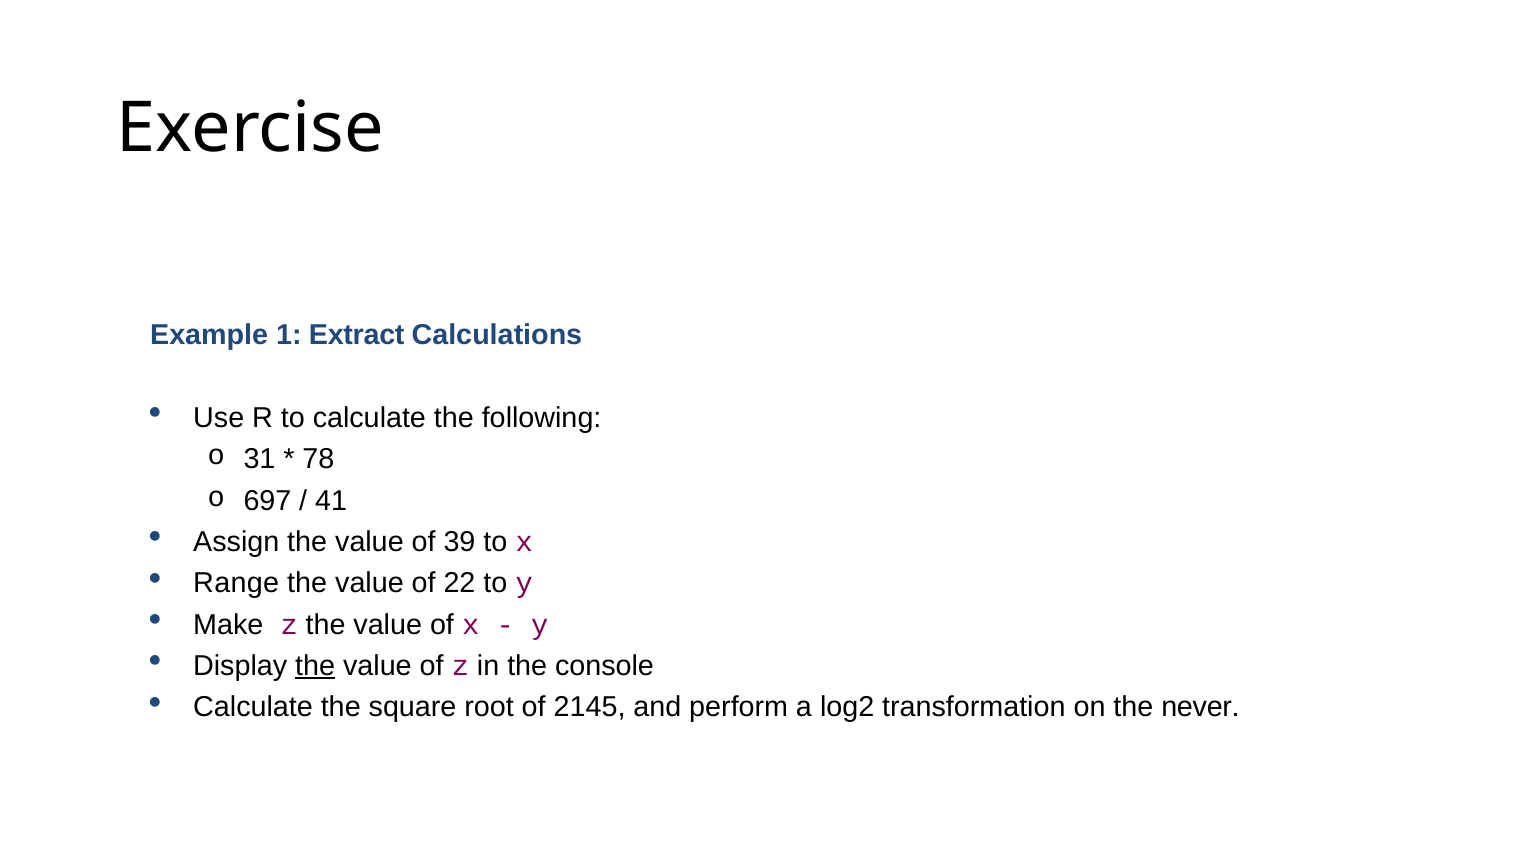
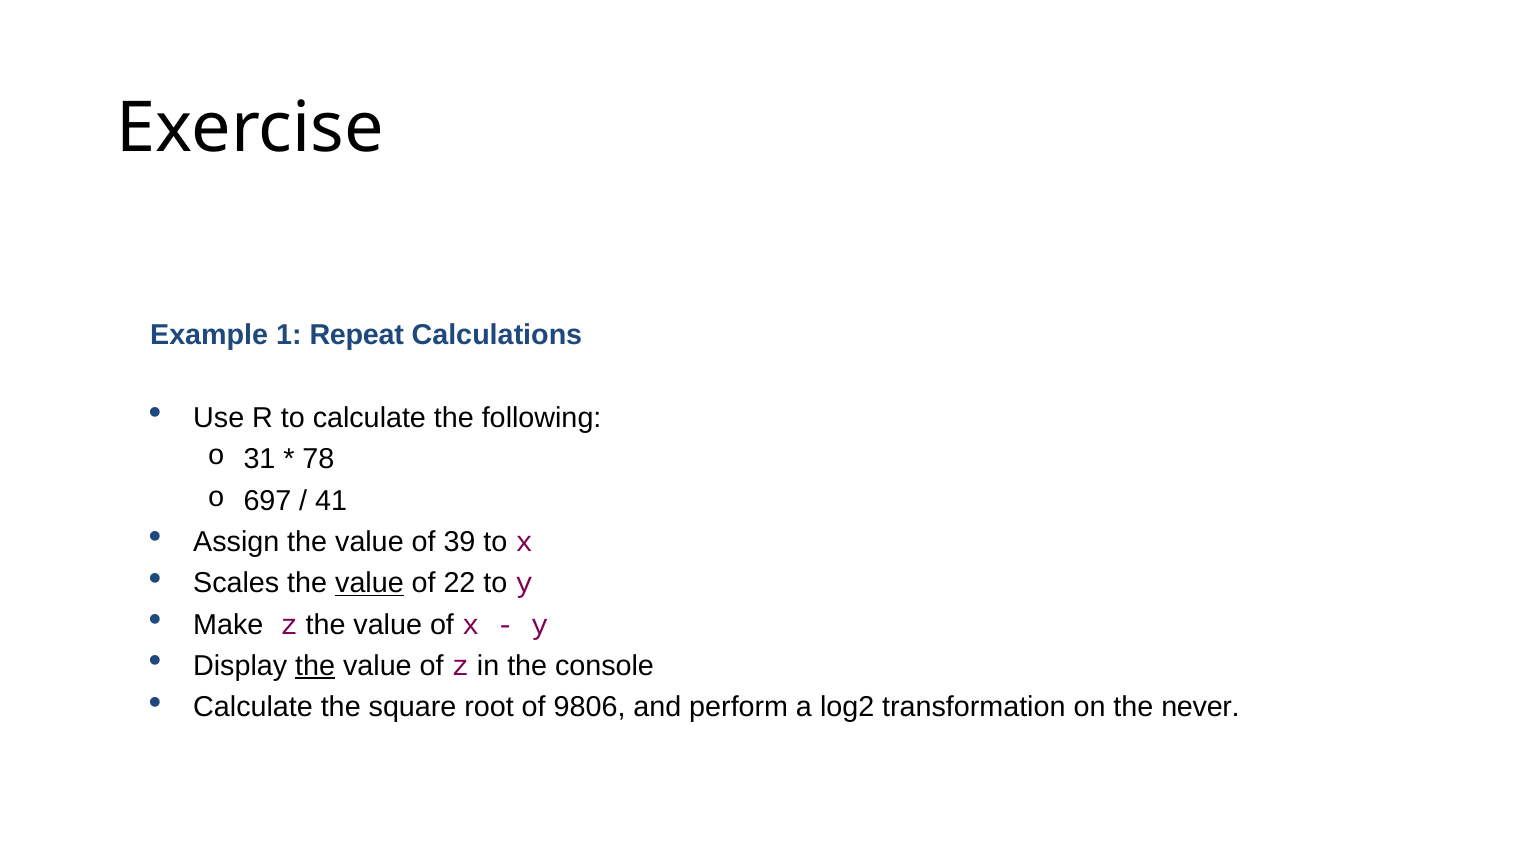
Extract: Extract -> Repeat
Range: Range -> Scales
value at (369, 583) underline: none -> present
2145: 2145 -> 9806
